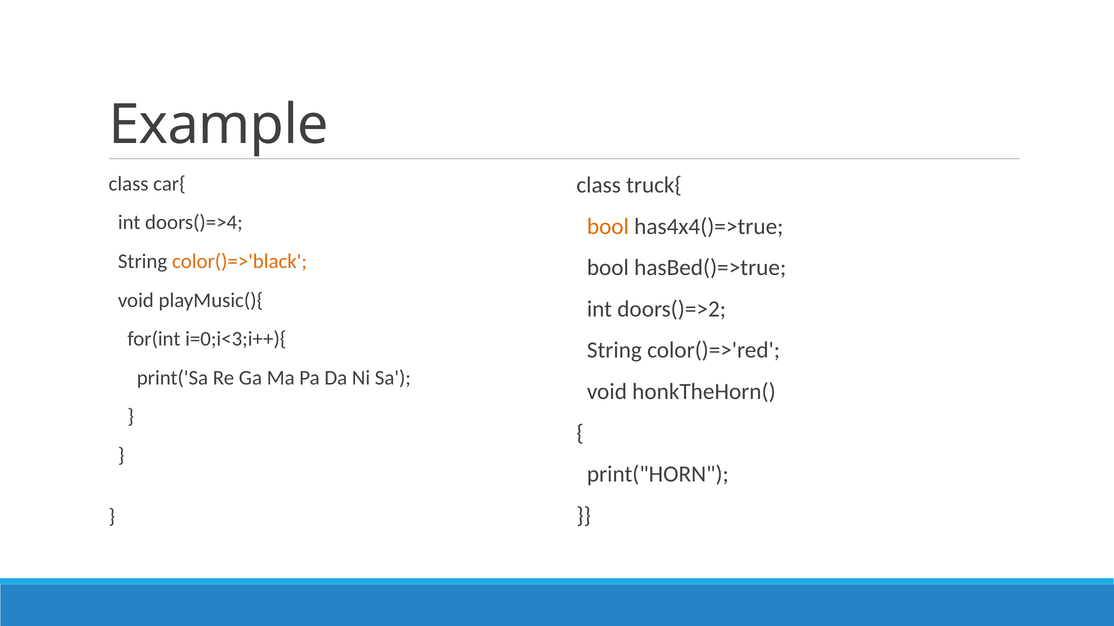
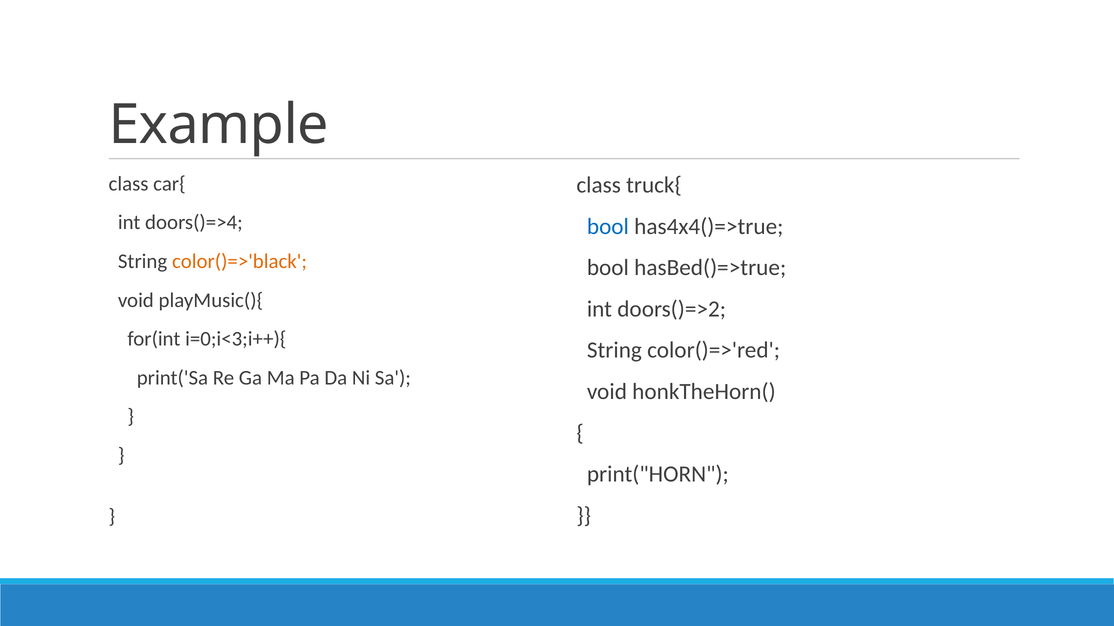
bool at (608, 227) colour: orange -> blue
